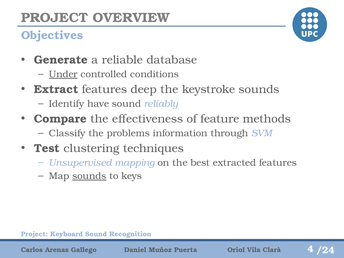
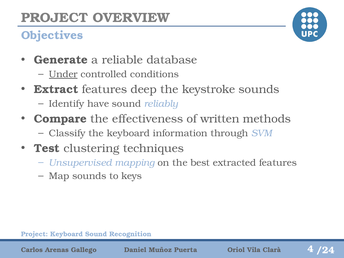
feature: feature -> written
the problems: problems -> keyboard
sounds at (89, 176) underline: present -> none
